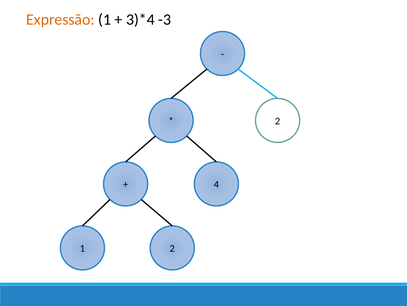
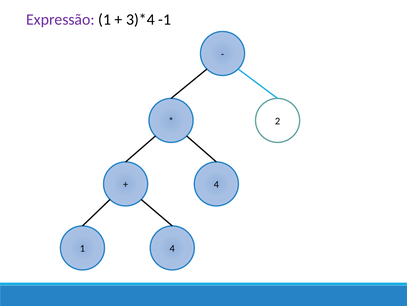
Expressão colour: orange -> purple
-3: -3 -> -1
1 2: 2 -> 4
